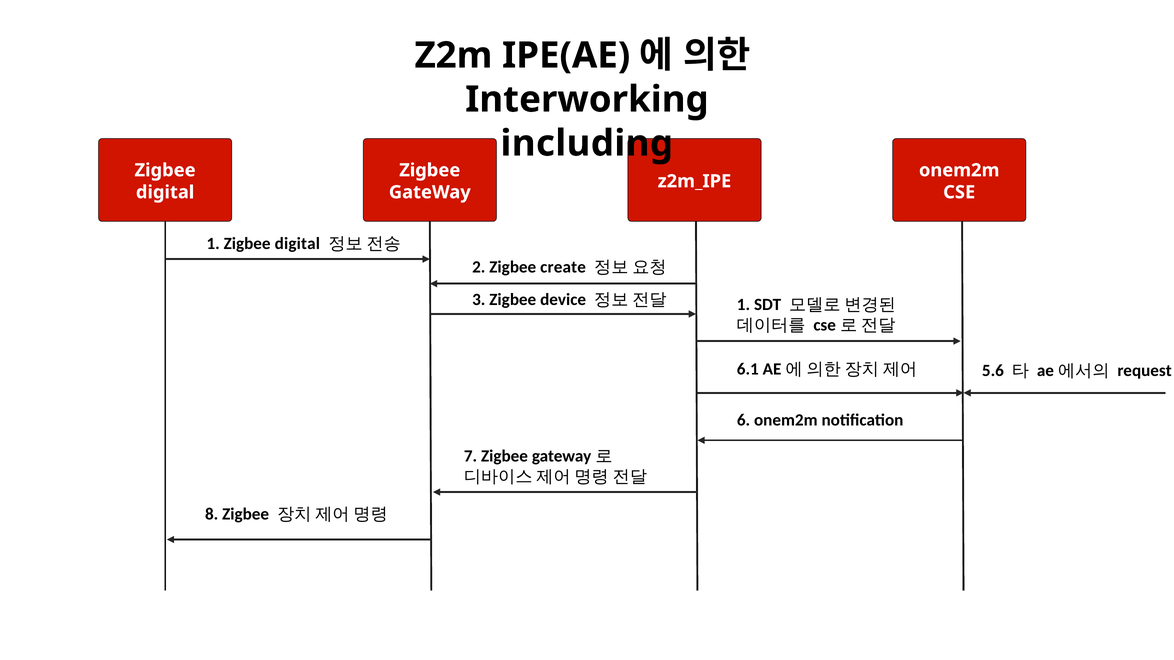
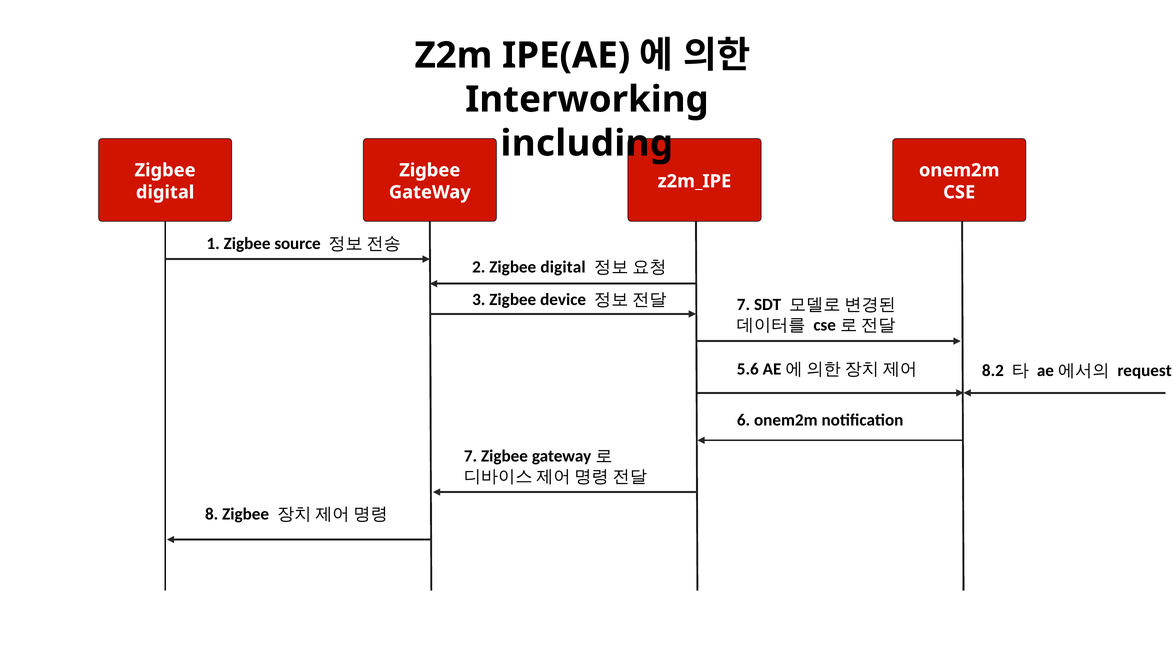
1 Zigbee digital: digital -> source
2 Zigbee create: create -> digital
1 at (743, 305): 1 -> 7
6.1: 6.1 -> 5.6
5.6: 5.6 -> 8.2
